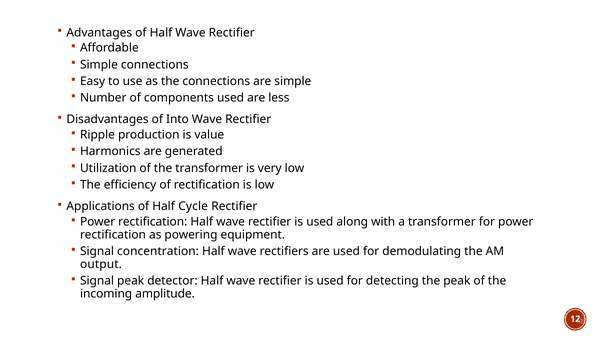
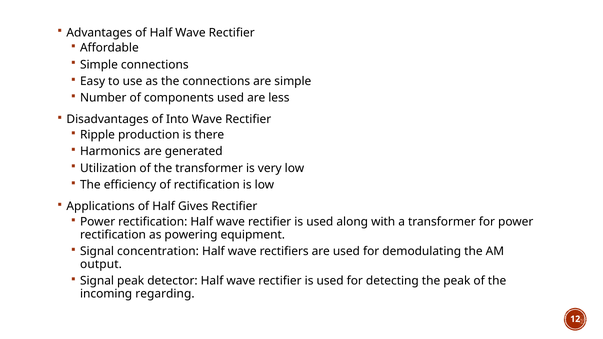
value: value -> there
Cycle: Cycle -> Gives
amplitude: amplitude -> regarding
